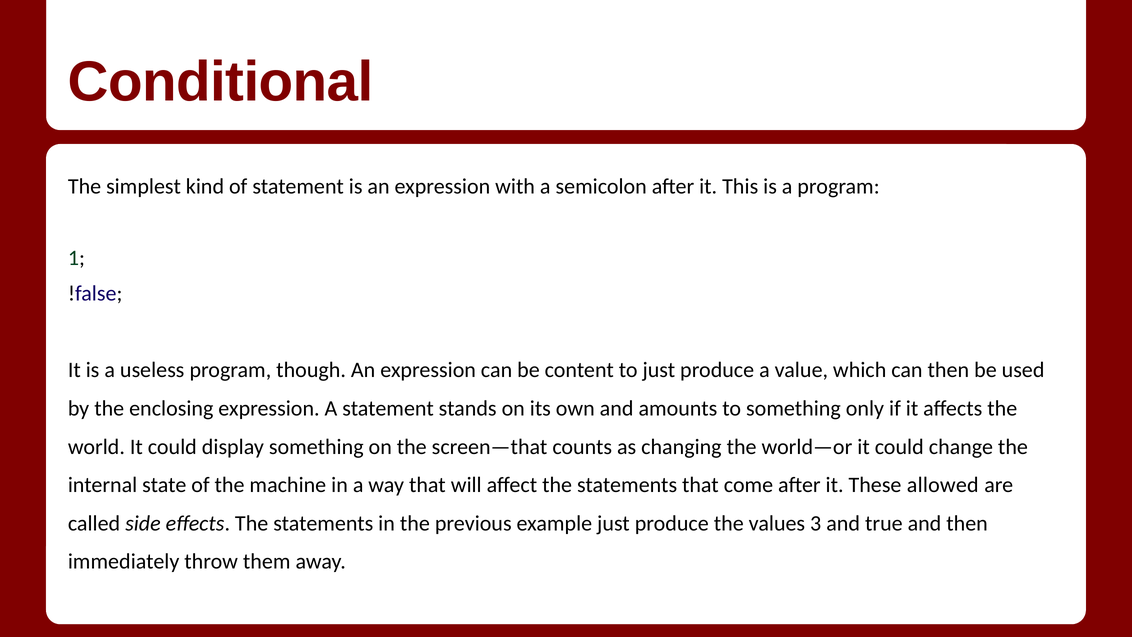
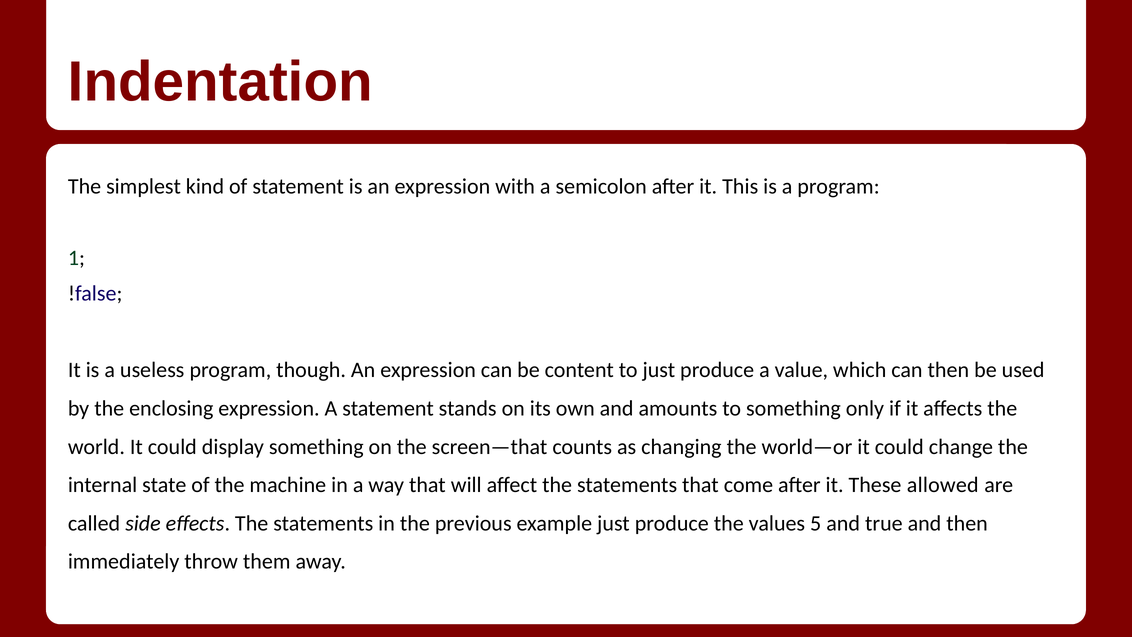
Conditional: Conditional -> Indentation
3: 3 -> 5
